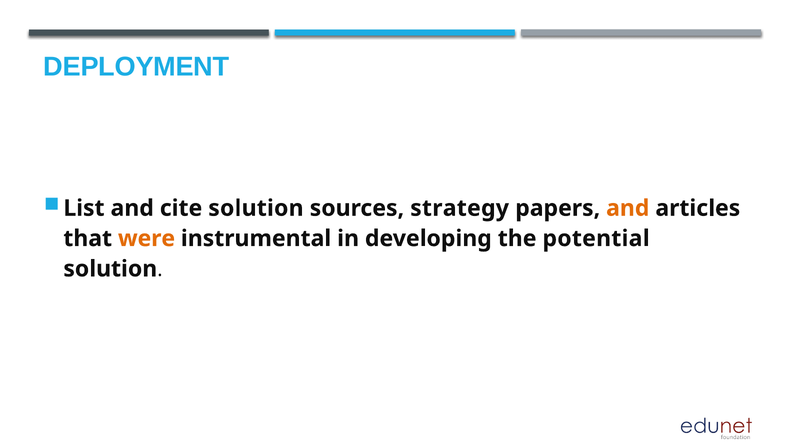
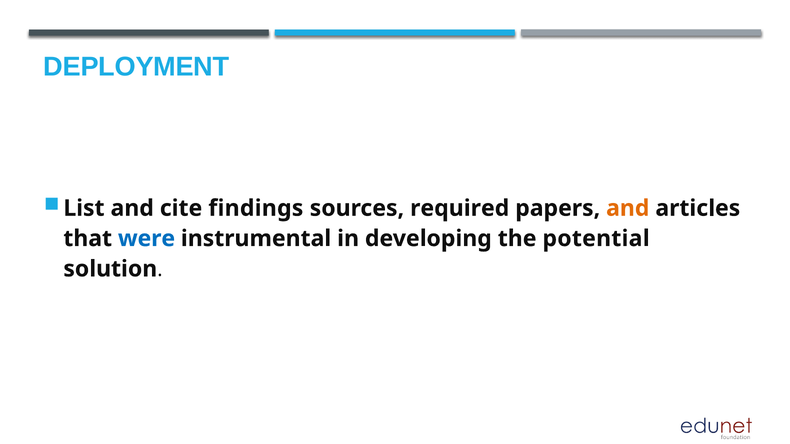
cite solution: solution -> findings
strategy: strategy -> required
were colour: orange -> blue
